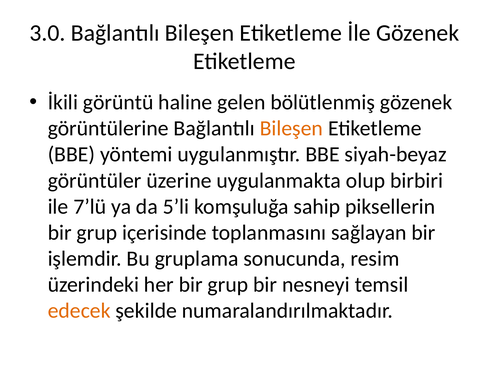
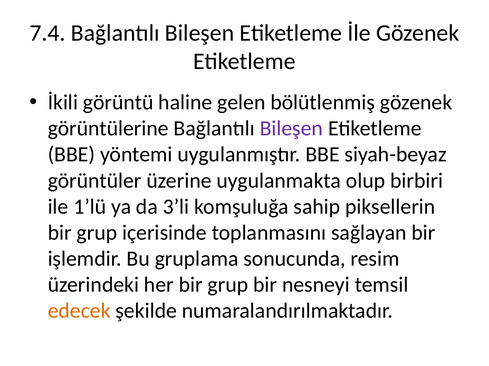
3.0: 3.0 -> 7.4
Bileşen at (291, 129) colour: orange -> purple
7’lü: 7’lü -> 1’lü
5’li: 5’li -> 3’li
